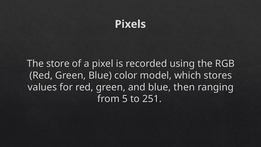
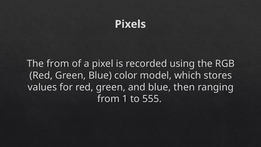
The store: store -> from
5: 5 -> 1
251: 251 -> 555
